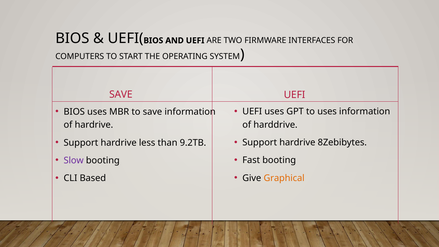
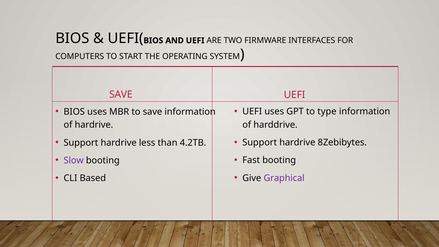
to uses: uses -> type
9.2TB: 9.2TB -> 4.2TB
Graphical colour: orange -> purple
